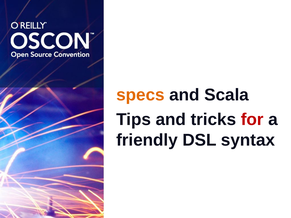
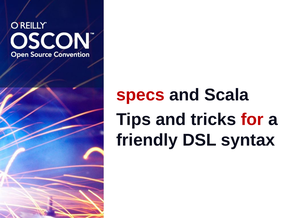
specs colour: orange -> red
